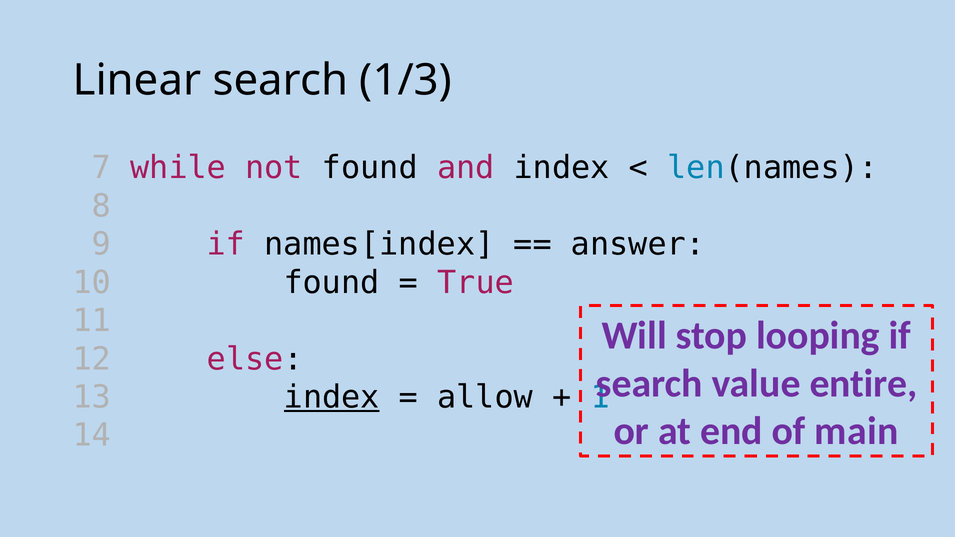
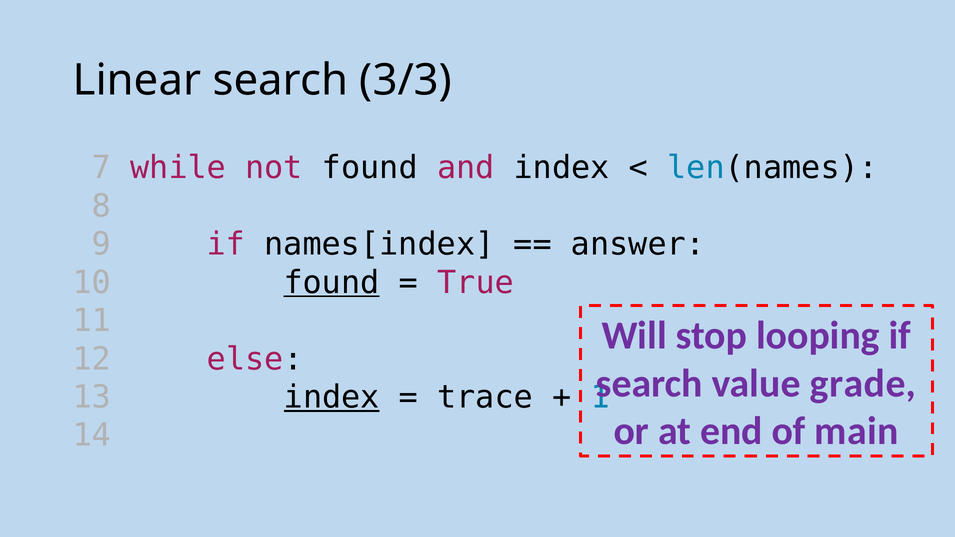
1/3: 1/3 -> 3/3
found at (332, 283) underline: none -> present
entire: entire -> grade
allow: allow -> trace
